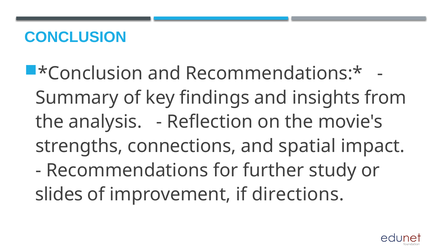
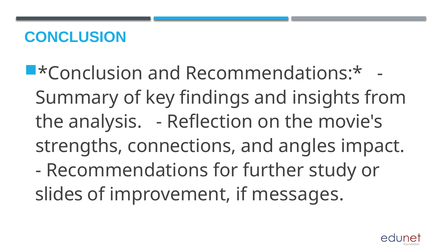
spatial: spatial -> angles
directions: directions -> messages
